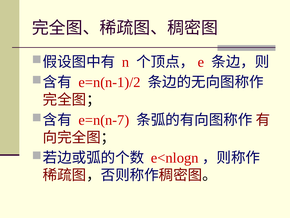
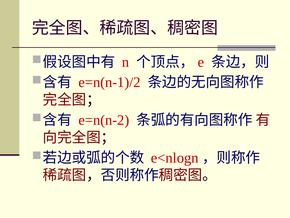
e=n(n-7: e=n(n-7 -> e=n(n-2
